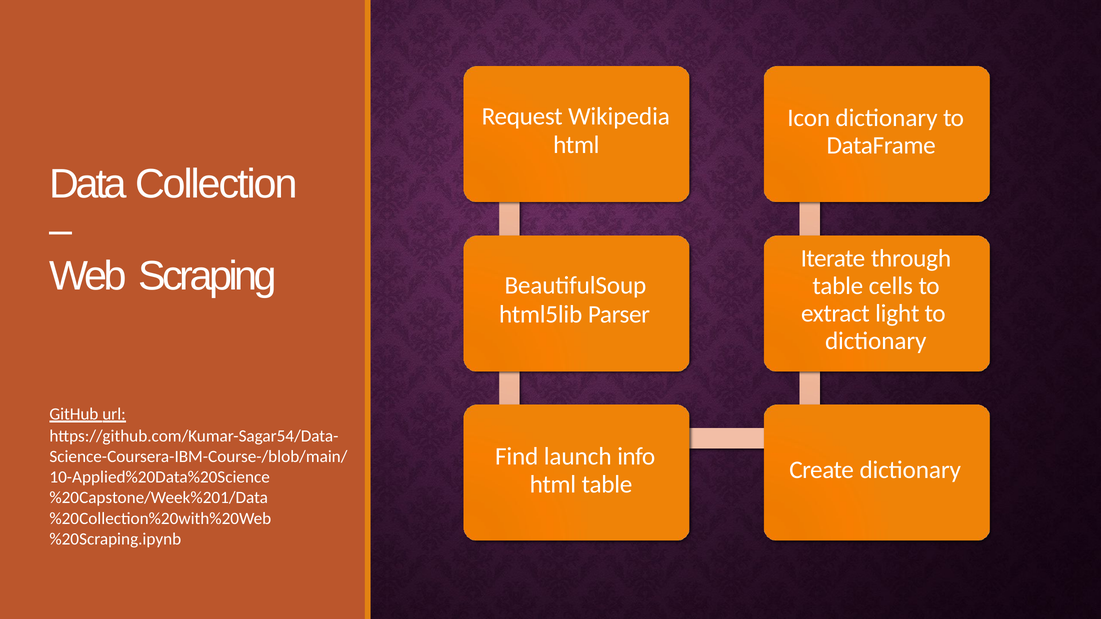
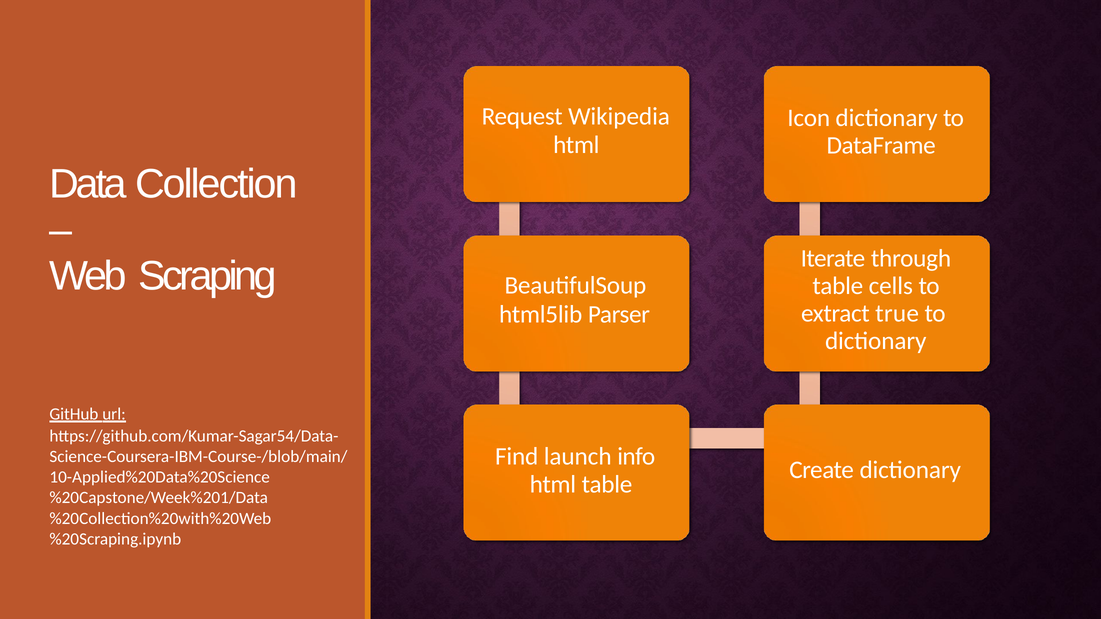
light: light -> true
